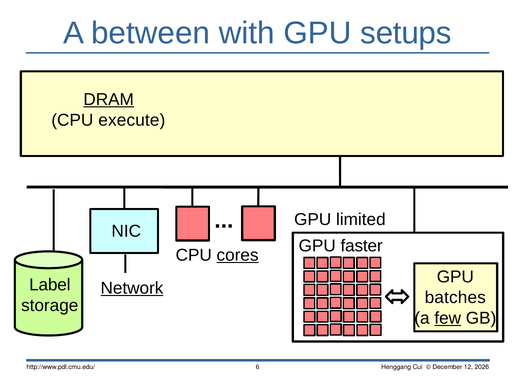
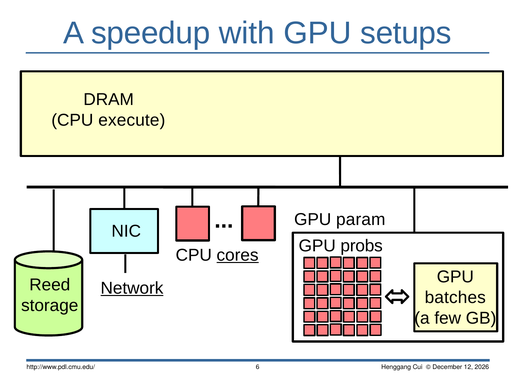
between: between -> speedup
DRAM underline: present -> none
limited: limited -> param
faster: faster -> probs
Label: Label -> Reed
few underline: present -> none
